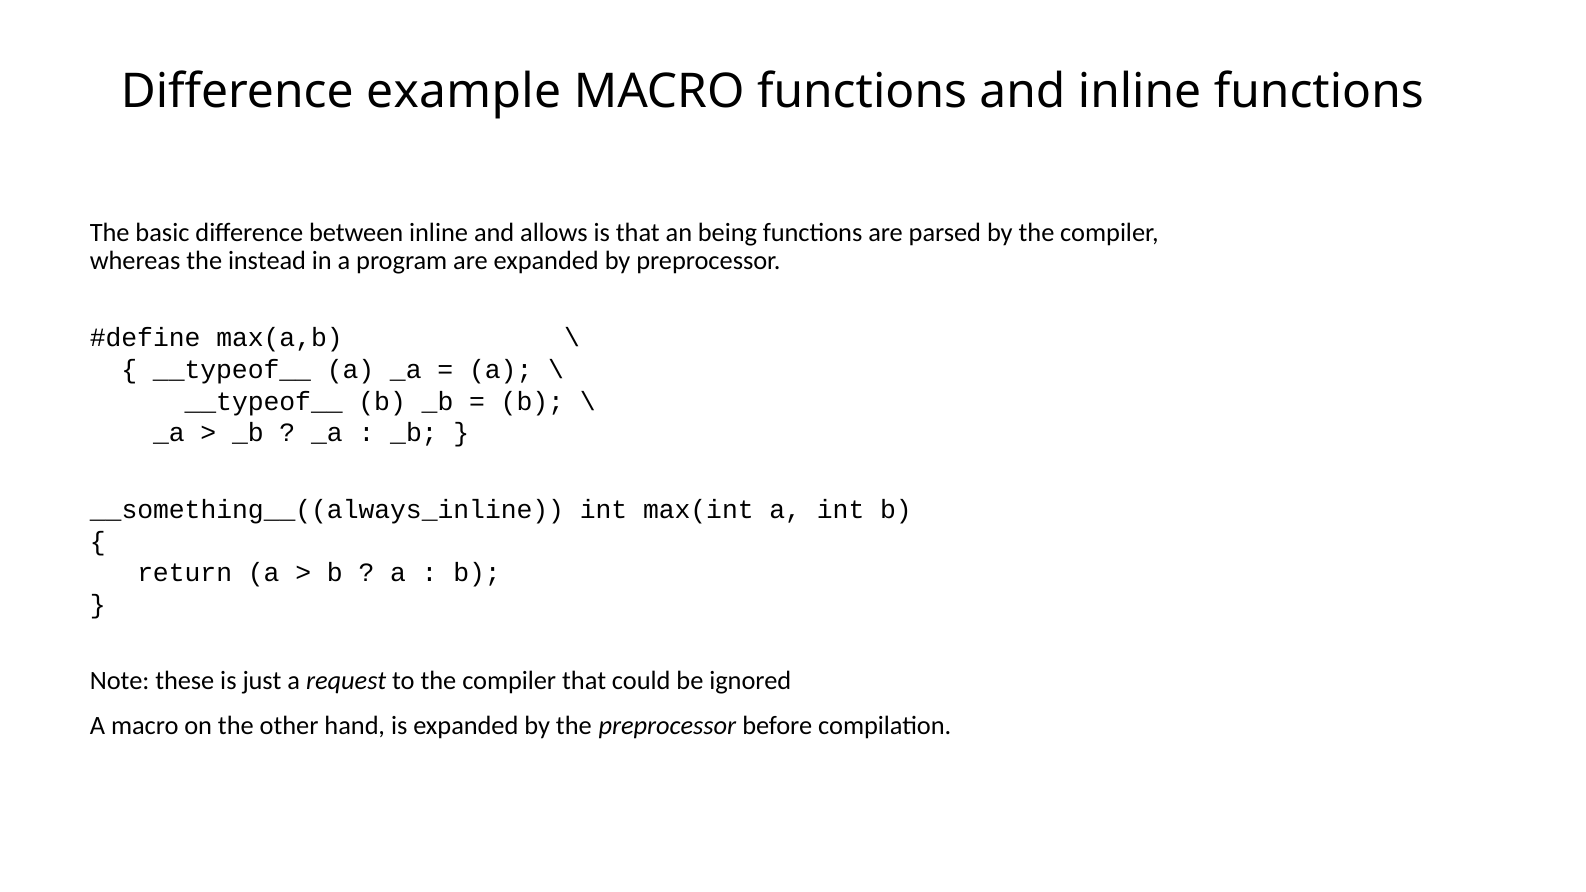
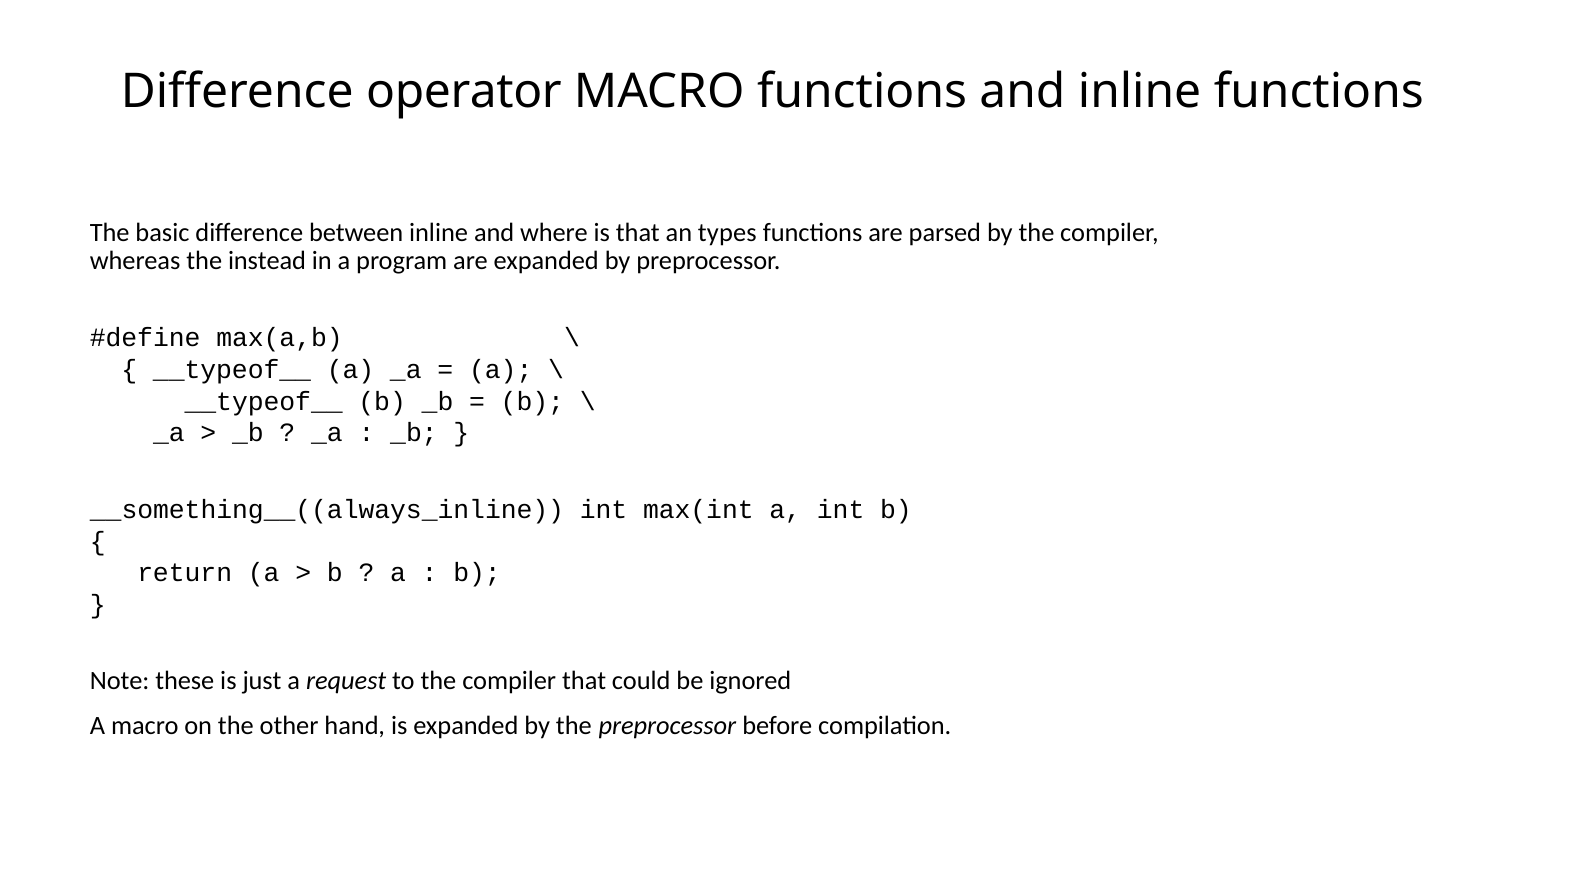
example: example -> operator
allows: allows -> where
being: being -> types
